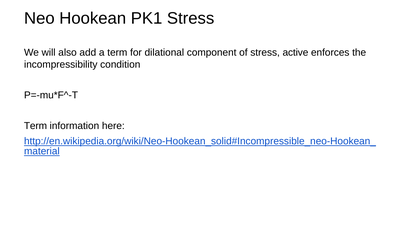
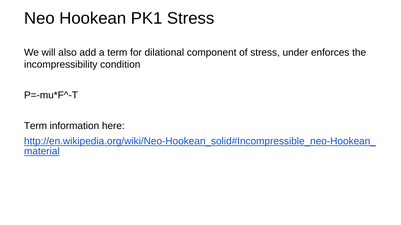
active: active -> under
